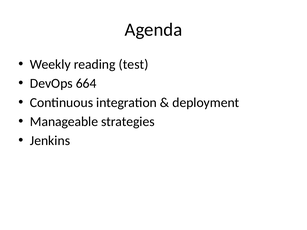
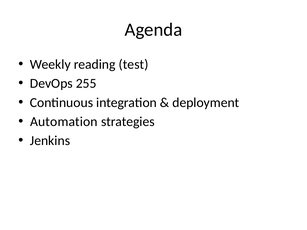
664: 664 -> 255
Manageable: Manageable -> Automation
